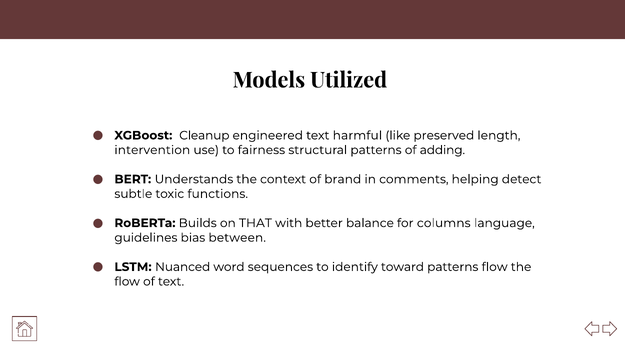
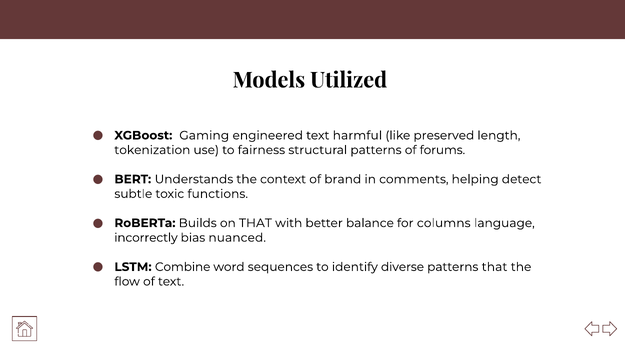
Cleanup: Cleanup -> Gaming
intervention: intervention -> tokenization
adding: adding -> forums
guidelines: guidelines -> incorrectly
between: between -> nuanced
Nuanced: Nuanced -> Combine
toward: toward -> diverse
patterns flow: flow -> that
